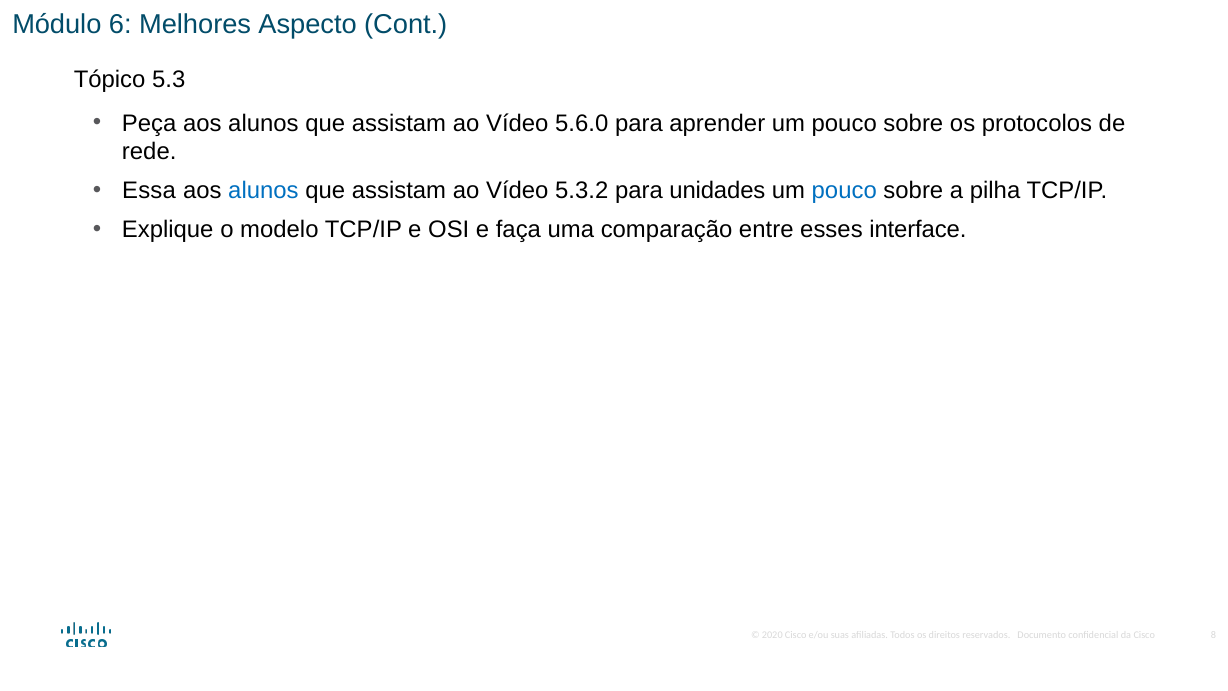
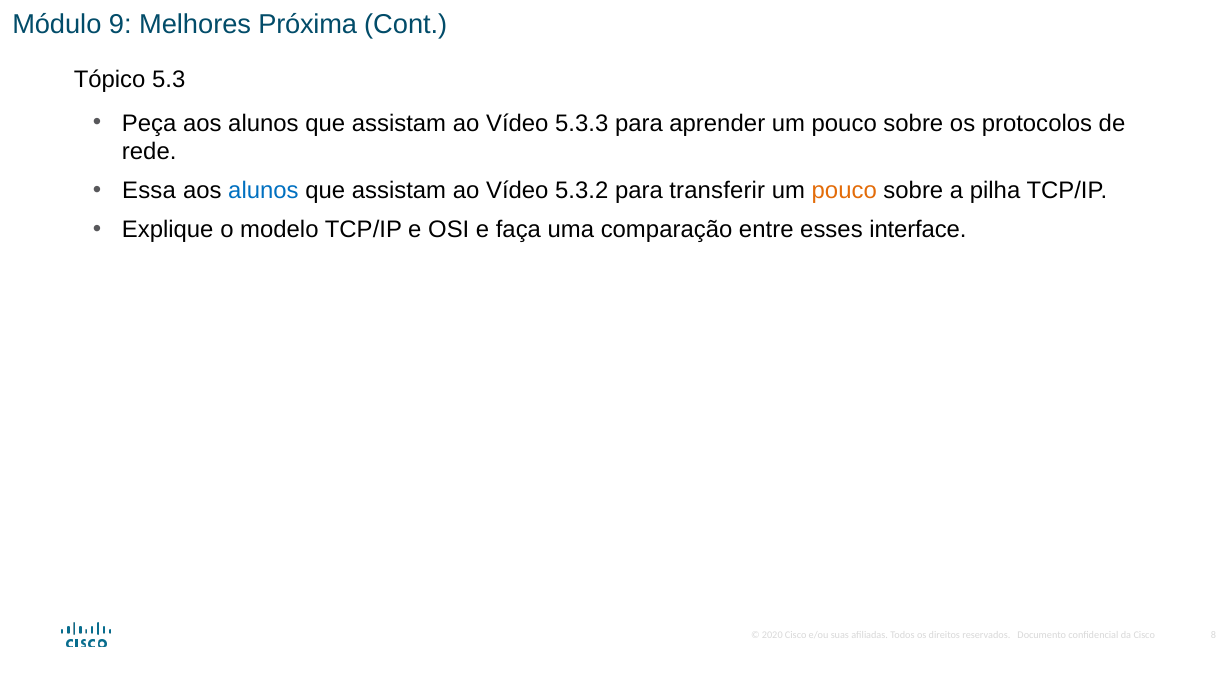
6: 6 -> 9
Aspecto: Aspecto -> Próxima
5.6.0: 5.6.0 -> 5.3.3
unidades: unidades -> transferir
pouco at (844, 191) colour: blue -> orange
